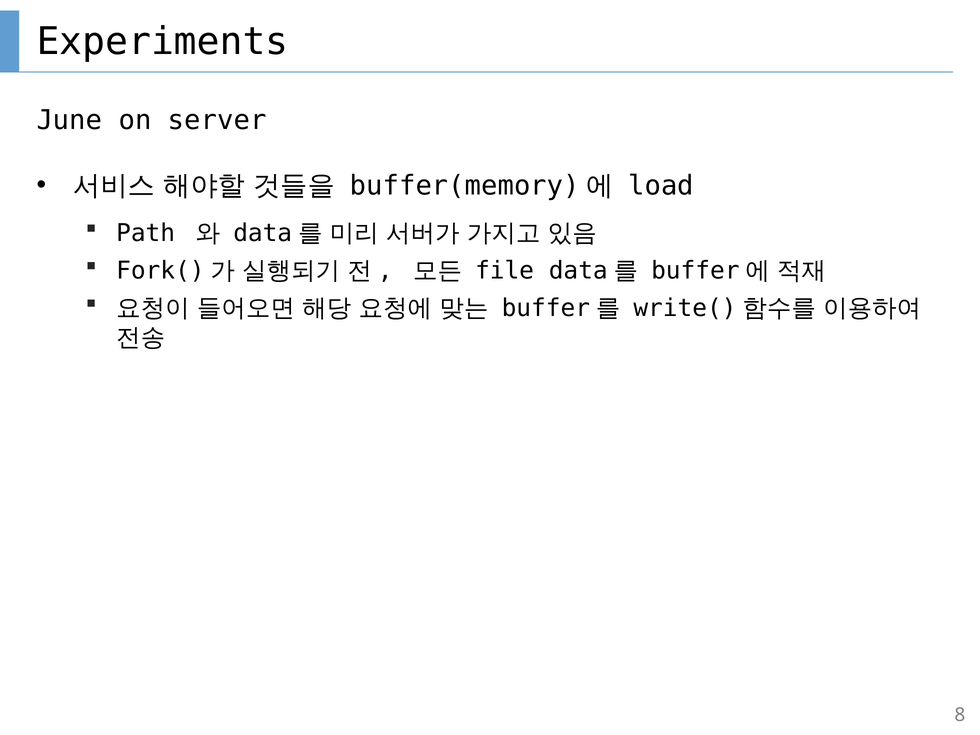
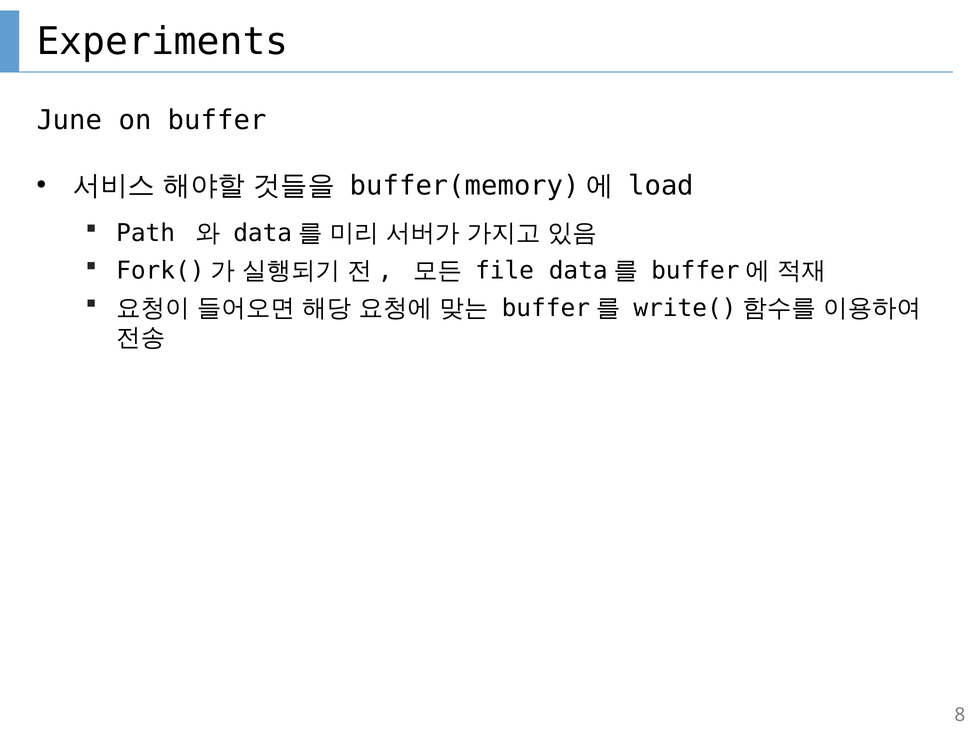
server: server -> buffer
